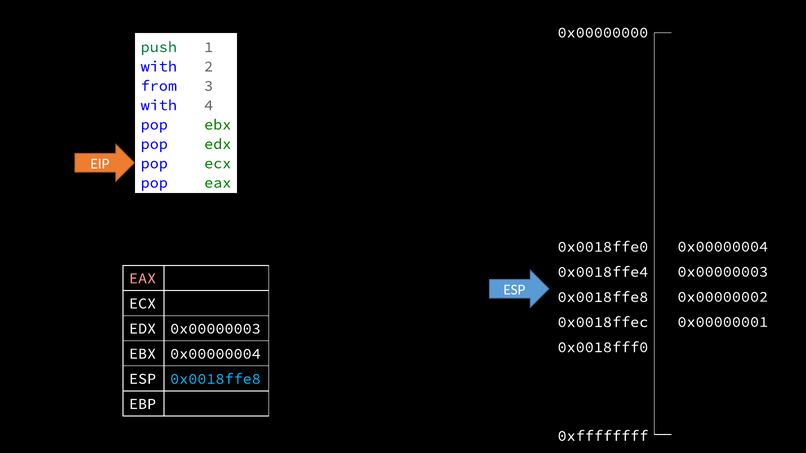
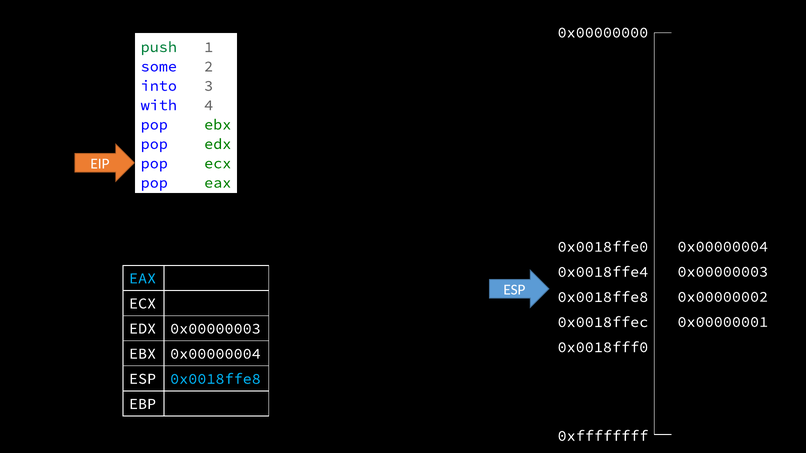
with at (159, 66): with -> some
from: from -> into
EAX at (143, 279) colour: pink -> light blue
